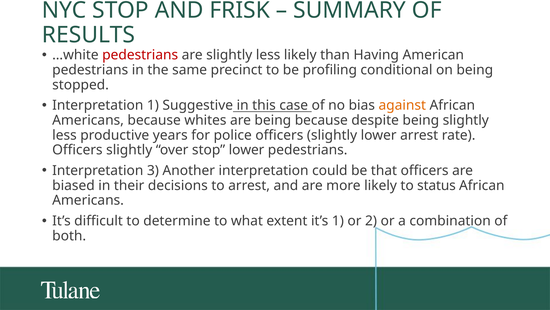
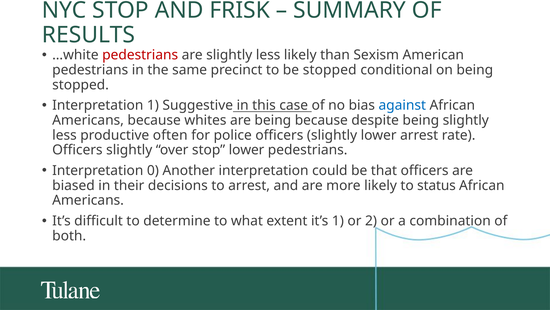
Having: Having -> Sexism
be profiling: profiling -> stopped
against colour: orange -> blue
years: years -> often
3: 3 -> 0
